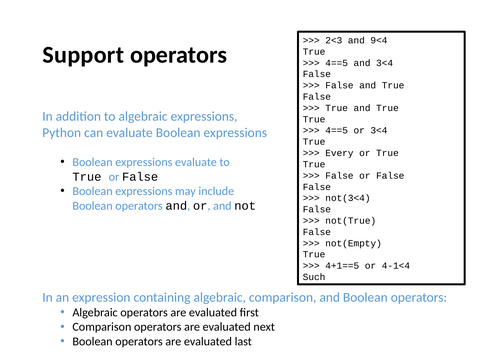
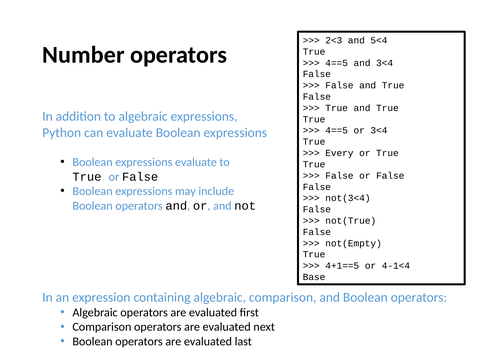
9<4: 9<4 -> 5<4
Support: Support -> Number
Such: Such -> Base
